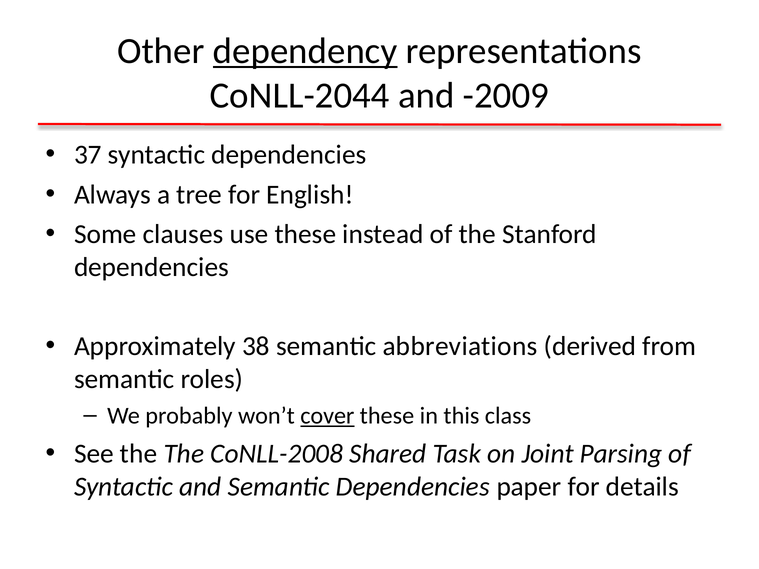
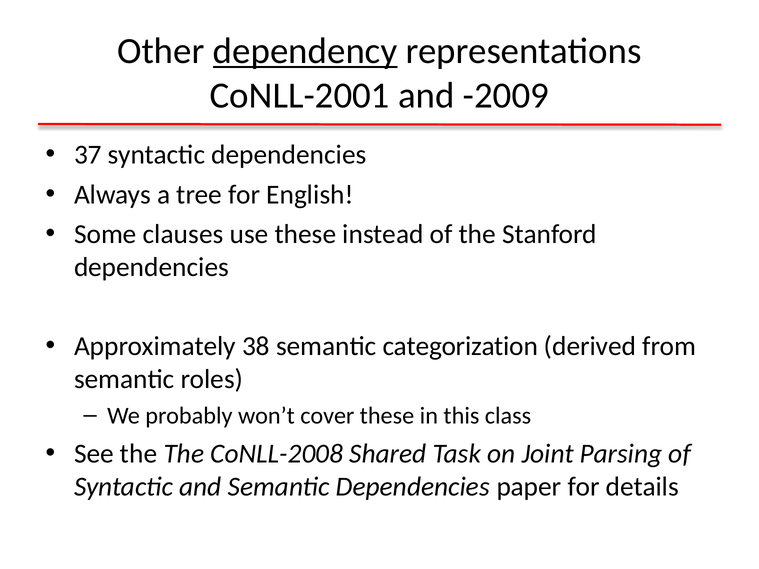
CoNLL-2044: CoNLL-2044 -> CoNLL-2001
abbreviations: abbreviations -> categorization
cover underline: present -> none
